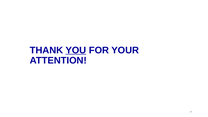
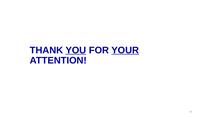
YOUR underline: none -> present
